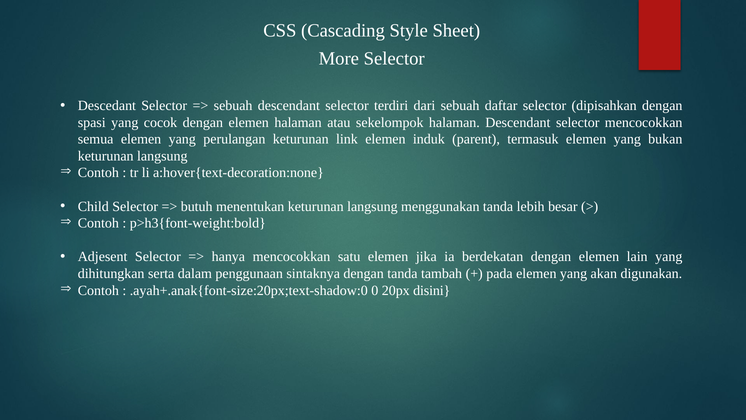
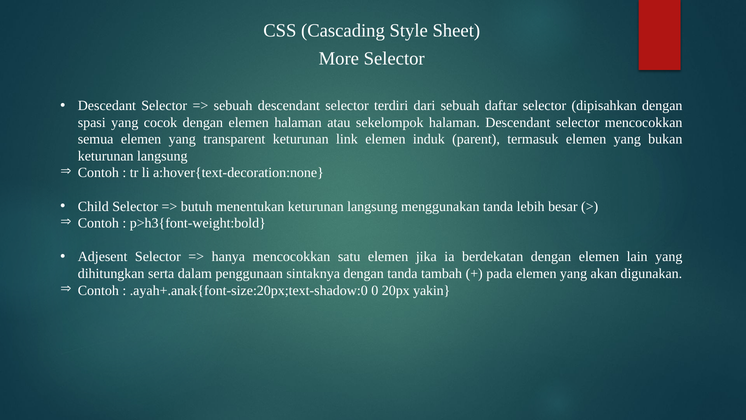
perulangan: perulangan -> transparent
disini: disini -> yakin
